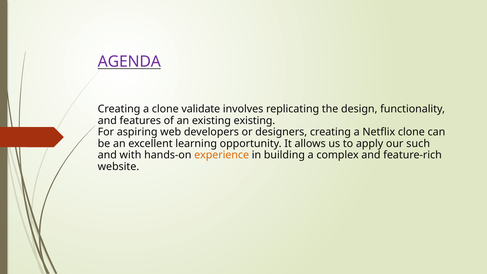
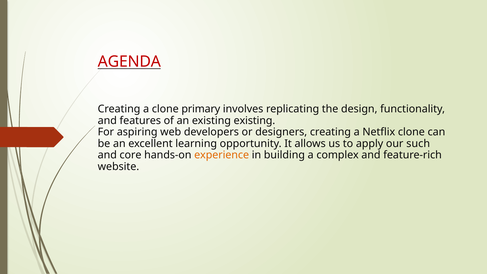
AGENDA colour: purple -> red
validate: validate -> primary
with: with -> core
